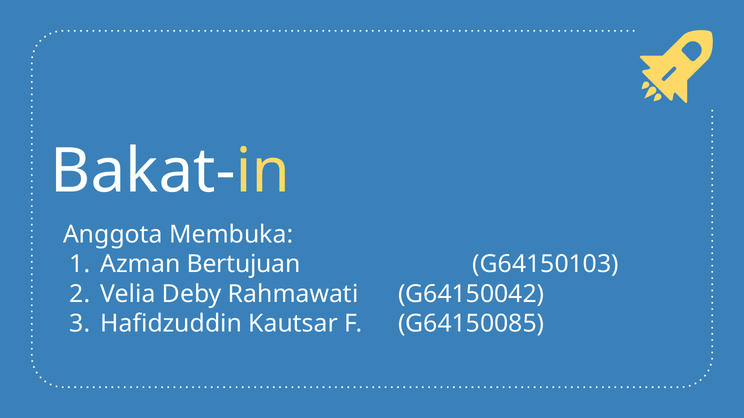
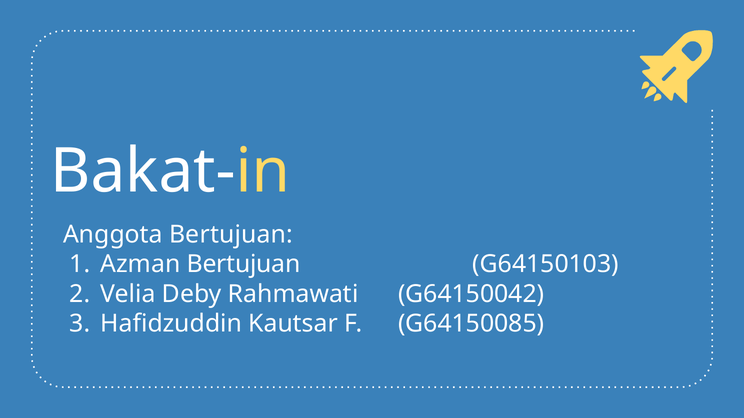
Anggota Membuka: Membuka -> Bertujuan
